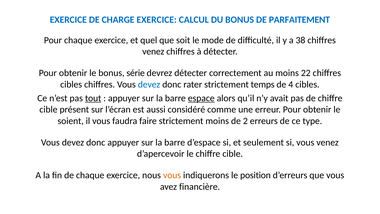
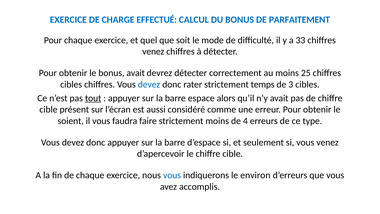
CHARGE EXERCICE: EXERCICE -> EFFECTUÉ
38: 38 -> 33
bonus série: série -> avait
22: 22 -> 25
4: 4 -> 3
espace underline: present -> none
2: 2 -> 4
vous at (172, 175) colour: orange -> blue
position: position -> environ
financière: financière -> accomplis
